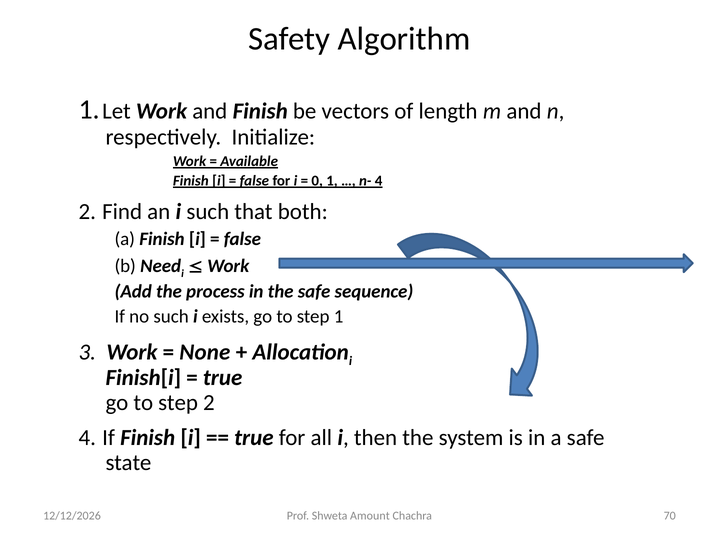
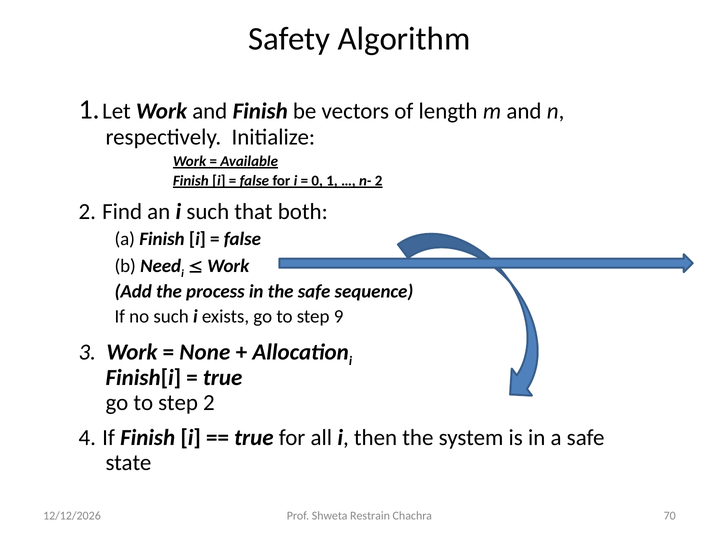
n- 4: 4 -> 2
step 1: 1 -> 9
Amount: Amount -> Restrain
